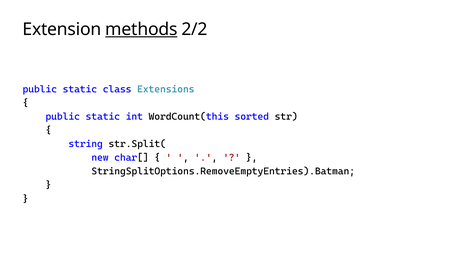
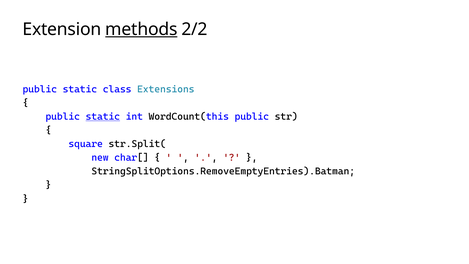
static at (103, 117) underline: none -> present
WordCount(this sorted: sorted -> public
string: string -> square
